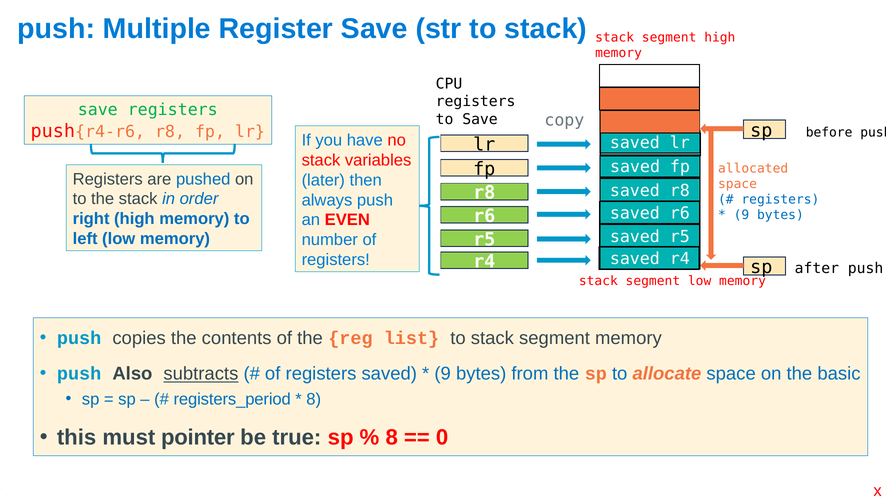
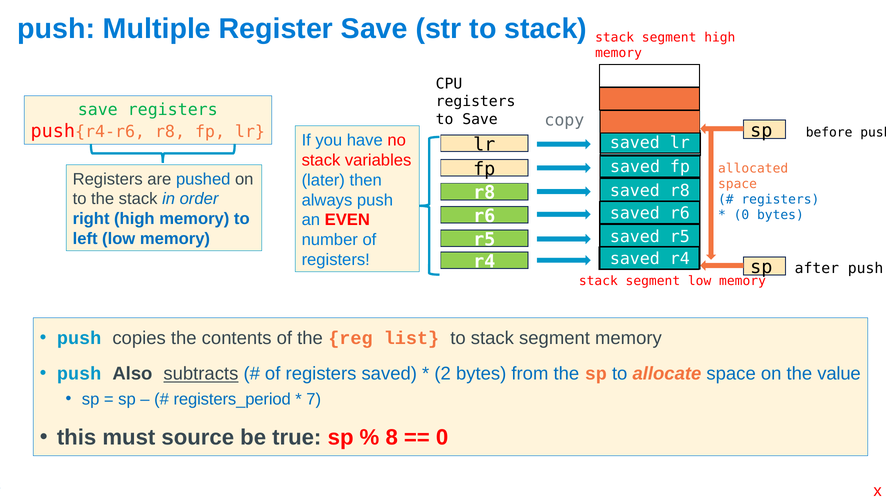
9 at (741, 215): 9 -> 0
9 at (443, 374): 9 -> 2
basic: basic -> value
8 at (314, 400): 8 -> 7
pointer: pointer -> source
